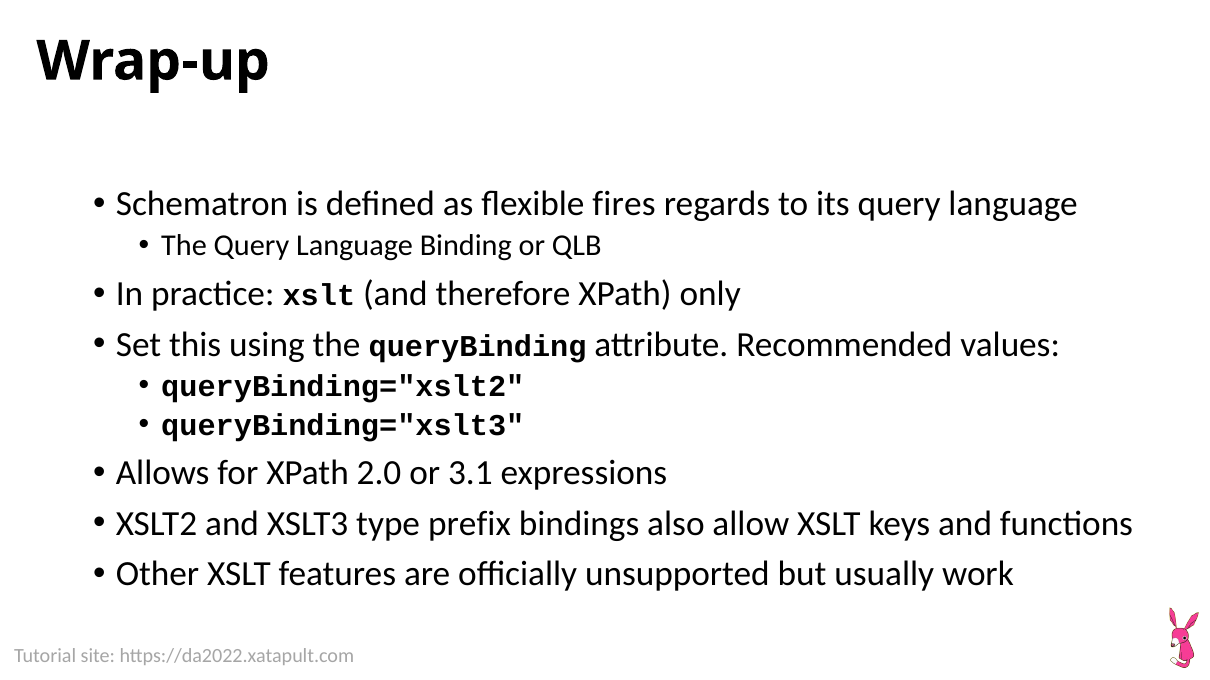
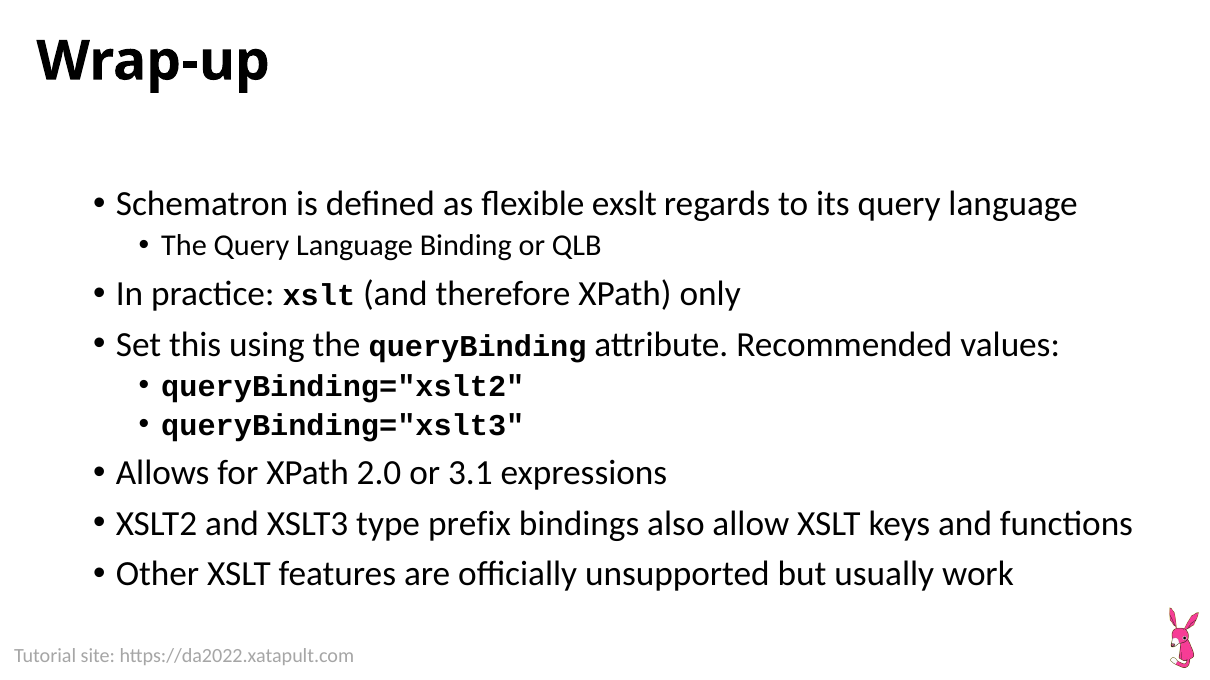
fires: fires -> exslt
